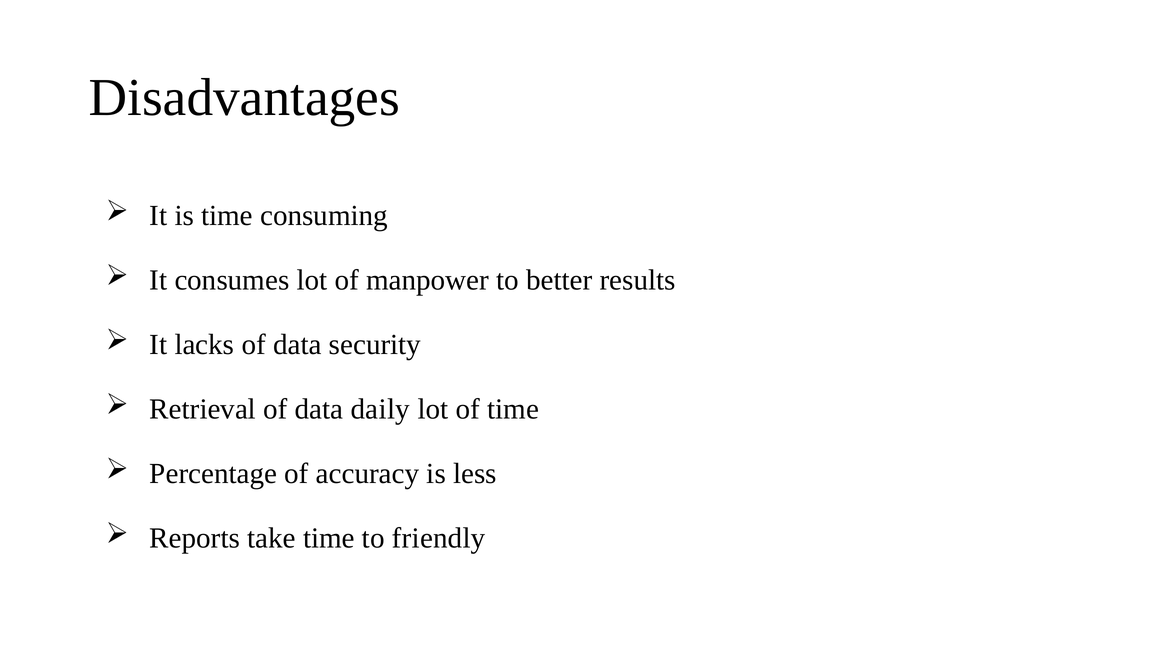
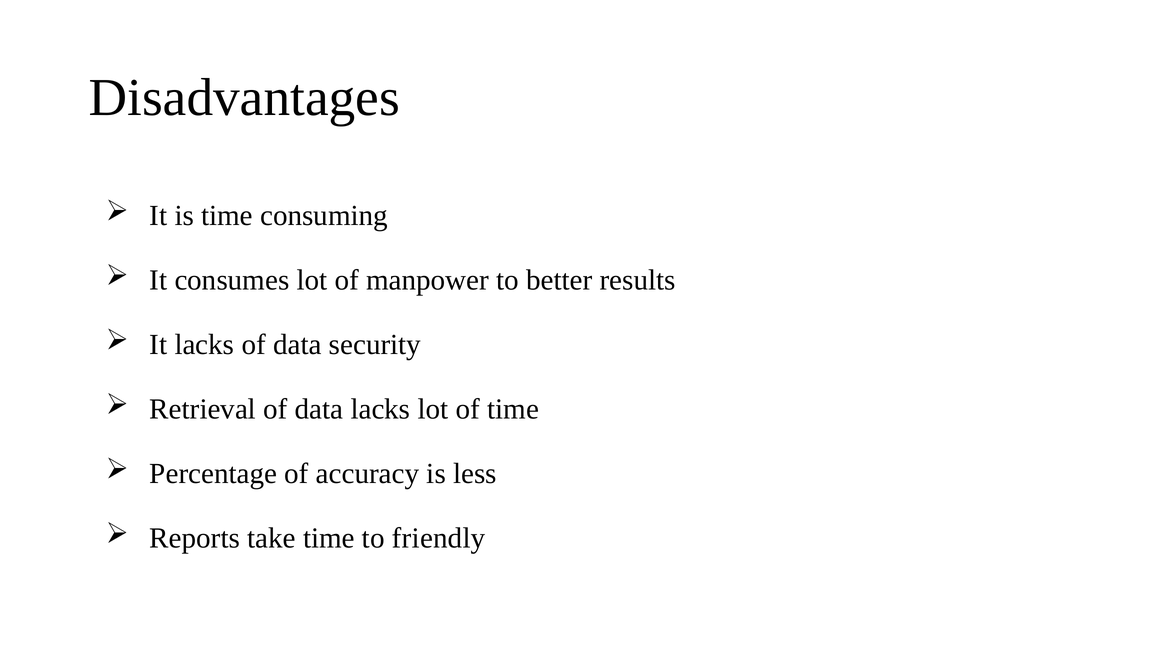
data daily: daily -> lacks
